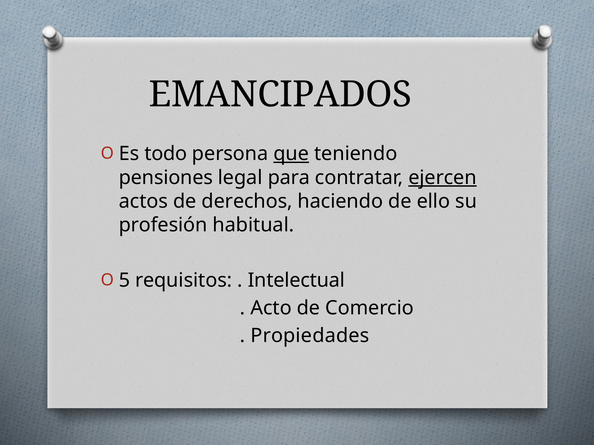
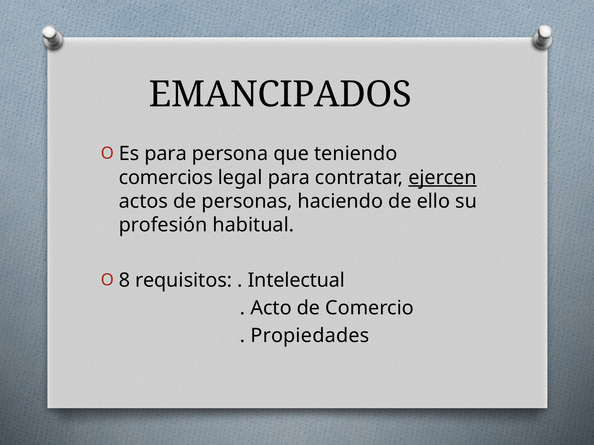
Es todo: todo -> para
que underline: present -> none
pensiones: pensiones -> comercios
derechos: derechos -> personas
5: 5 -> 8
